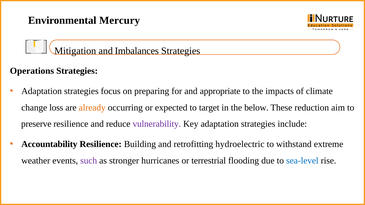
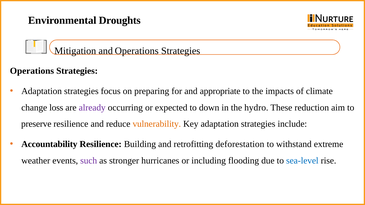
Mercury: Mercury -> Droughts
and Imbalances: Imbalances -> Operations
already colour: orange -> purple
target: target -> down
below: below -> hydro
vulnerability colour: purple -> orange
hydroelectric: hydroelectric -> deforestation
terrestrial: terrestrial -> including
